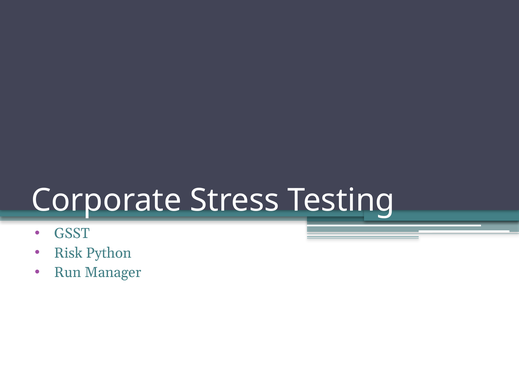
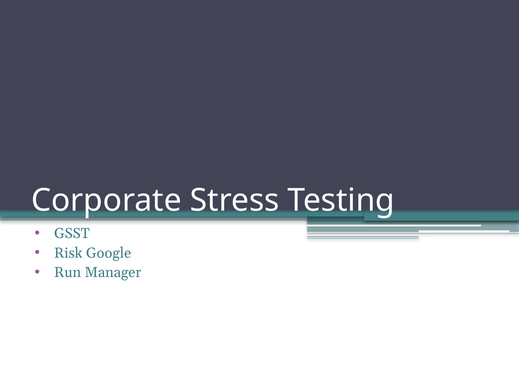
Python: Python -> Google
